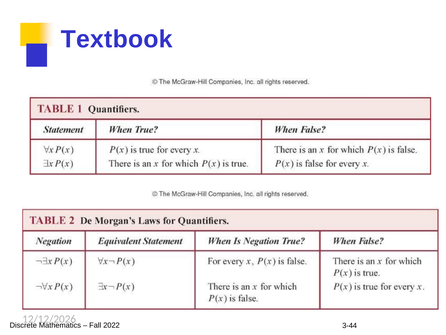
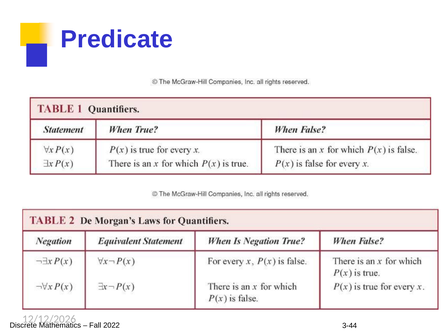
Textbook: Textbook -> Predicate
